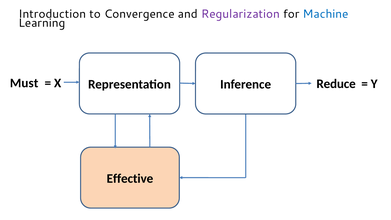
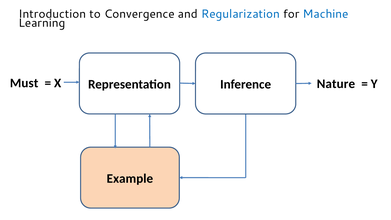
Regularization colour: purple -> blue
Reduce: Reduce -> Nature
Effective: Effective -> Example
